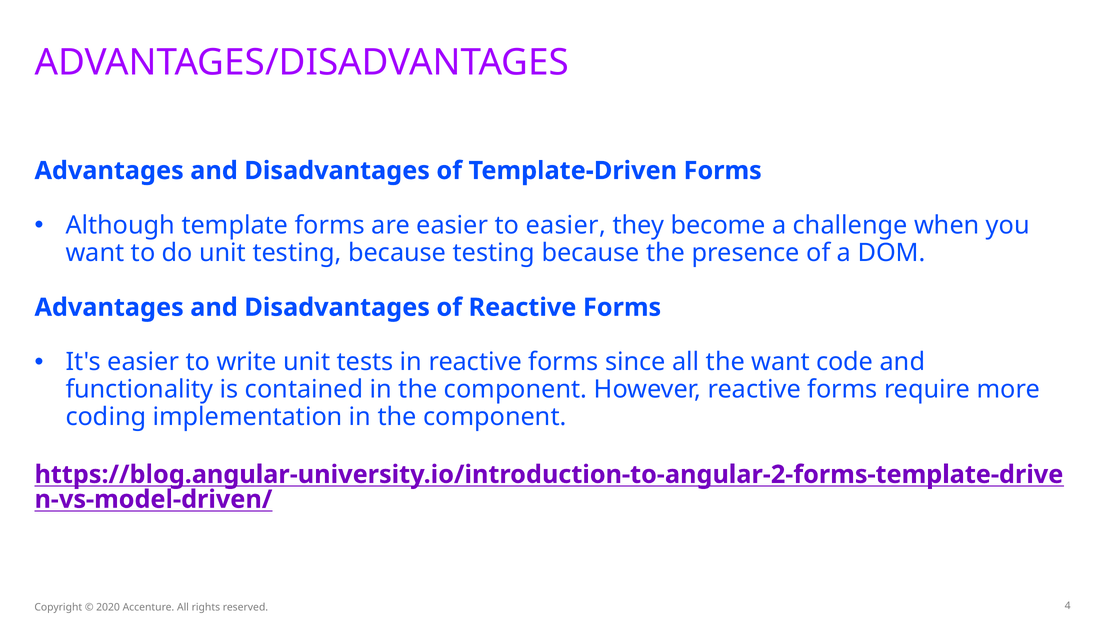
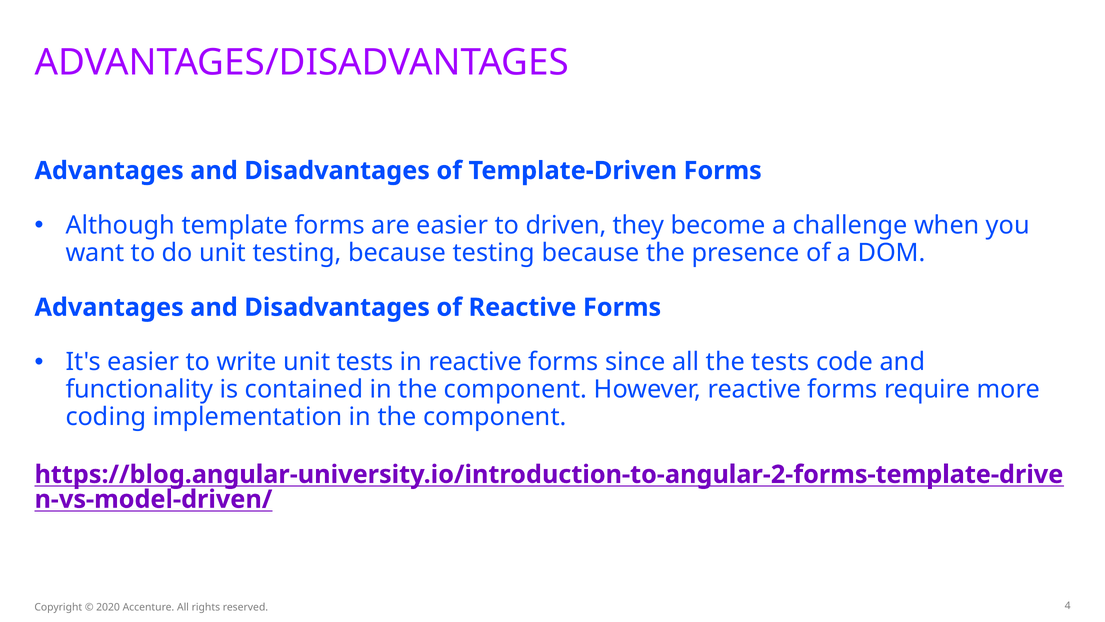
to easier: easier -> driven
the want: want -> tests
